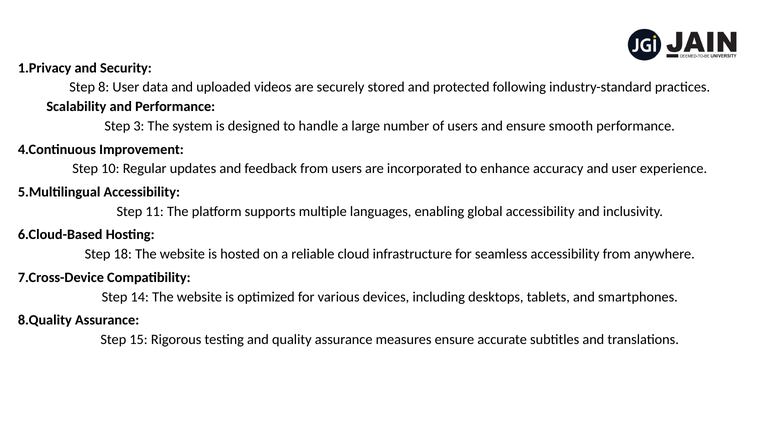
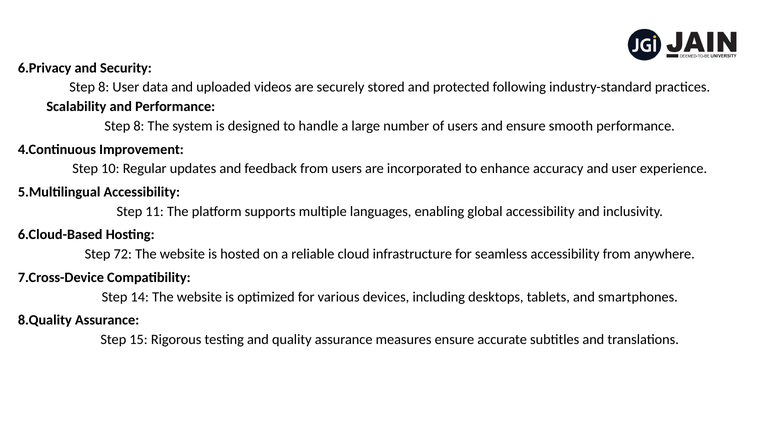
1.Privacy: 1.Privacy -> 6.Privacy
3 at (139, 126): 3 -> 8
18: 18 -> 72
